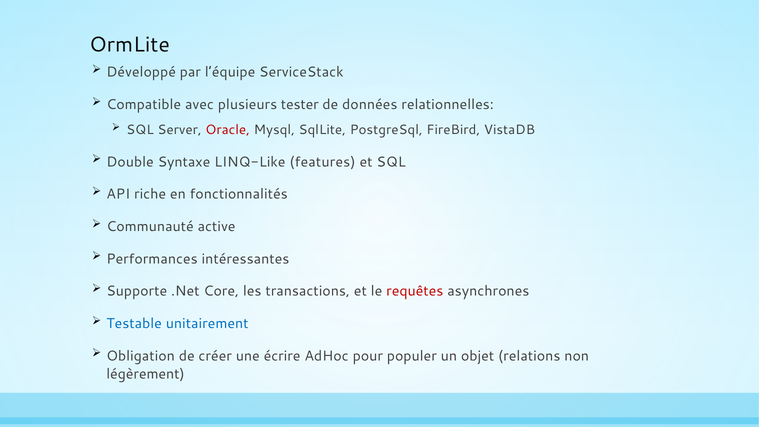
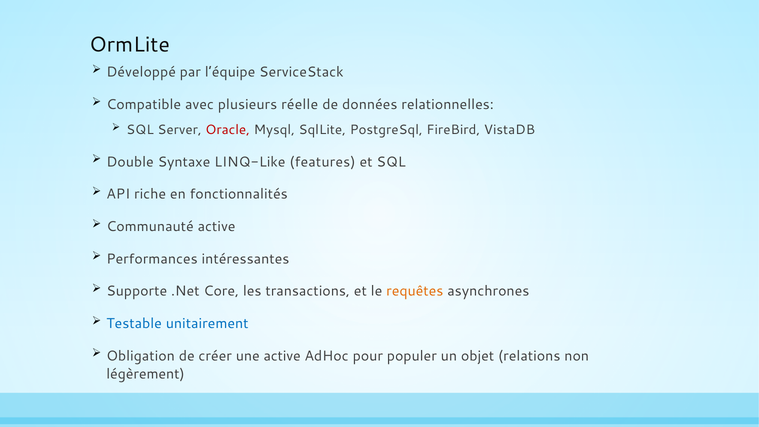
tester: tester -> réelle
requêtes colour: red -> orange
une écrire: écrire -> active
